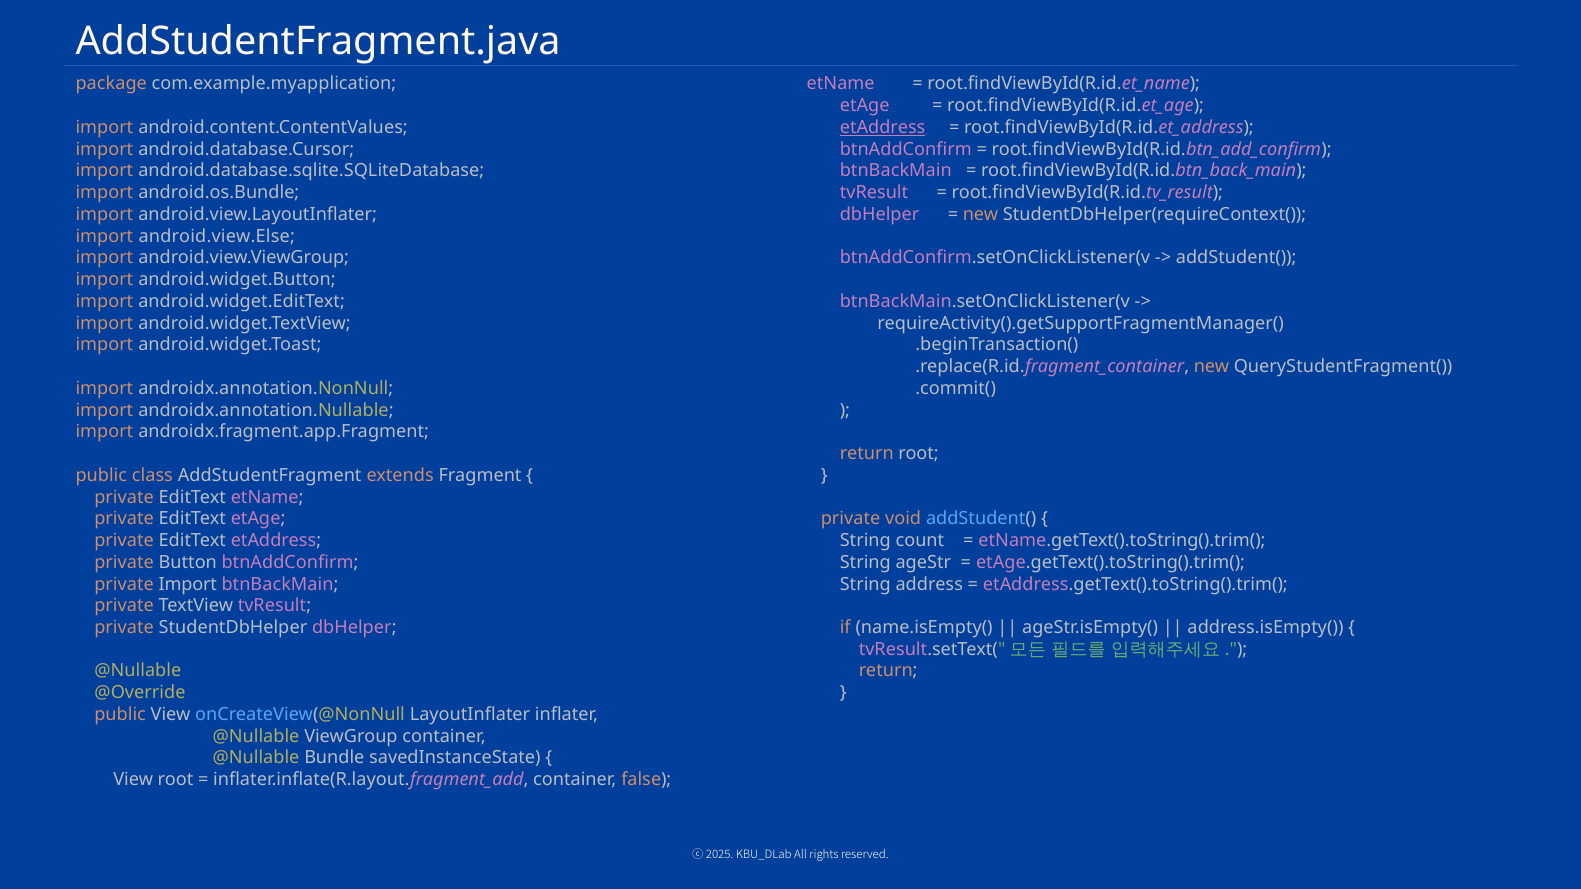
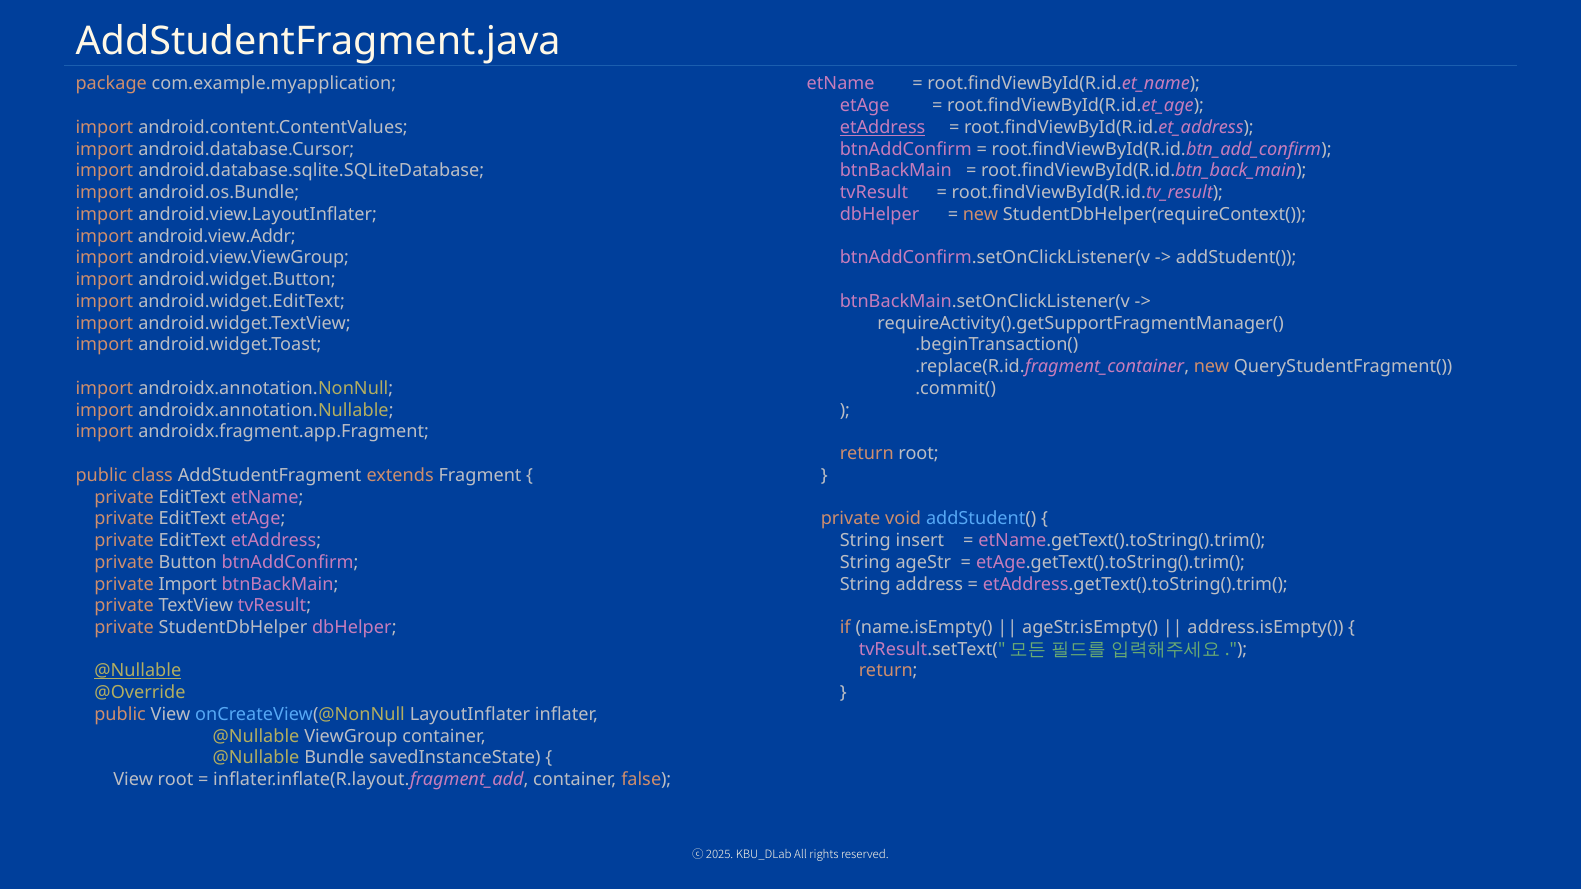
android.view.Else: android.view.Else -> android.view.Addr
count: count -> insert
@Nullable at (138, 671) underline: none -> present
